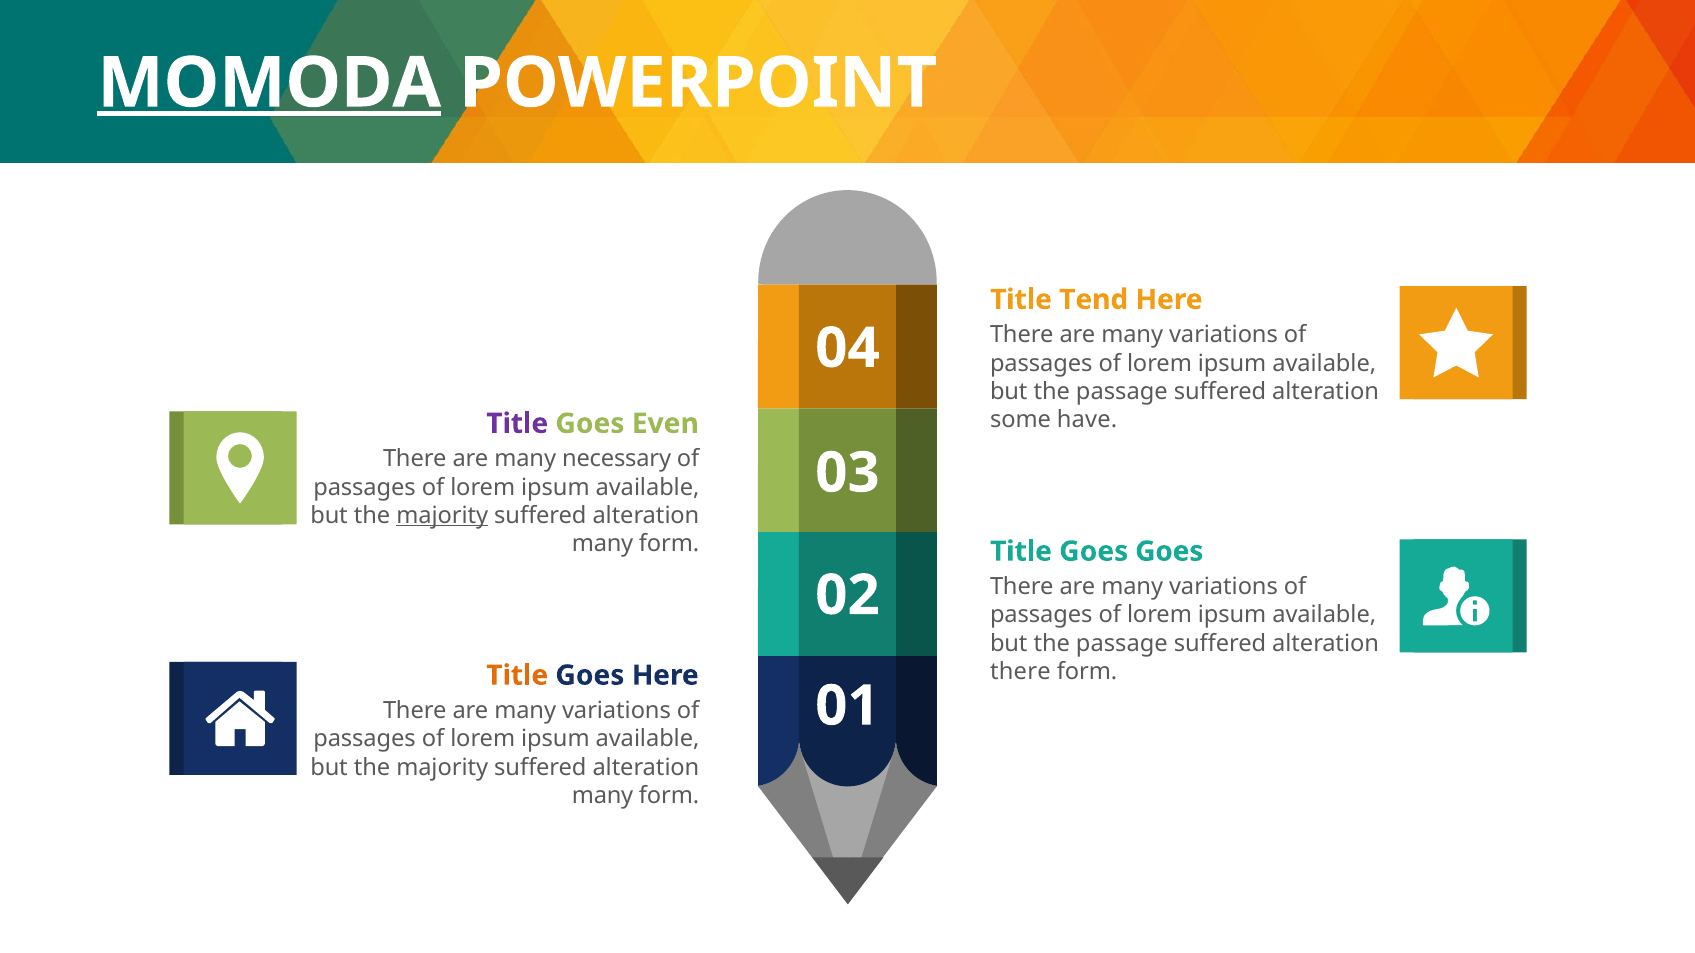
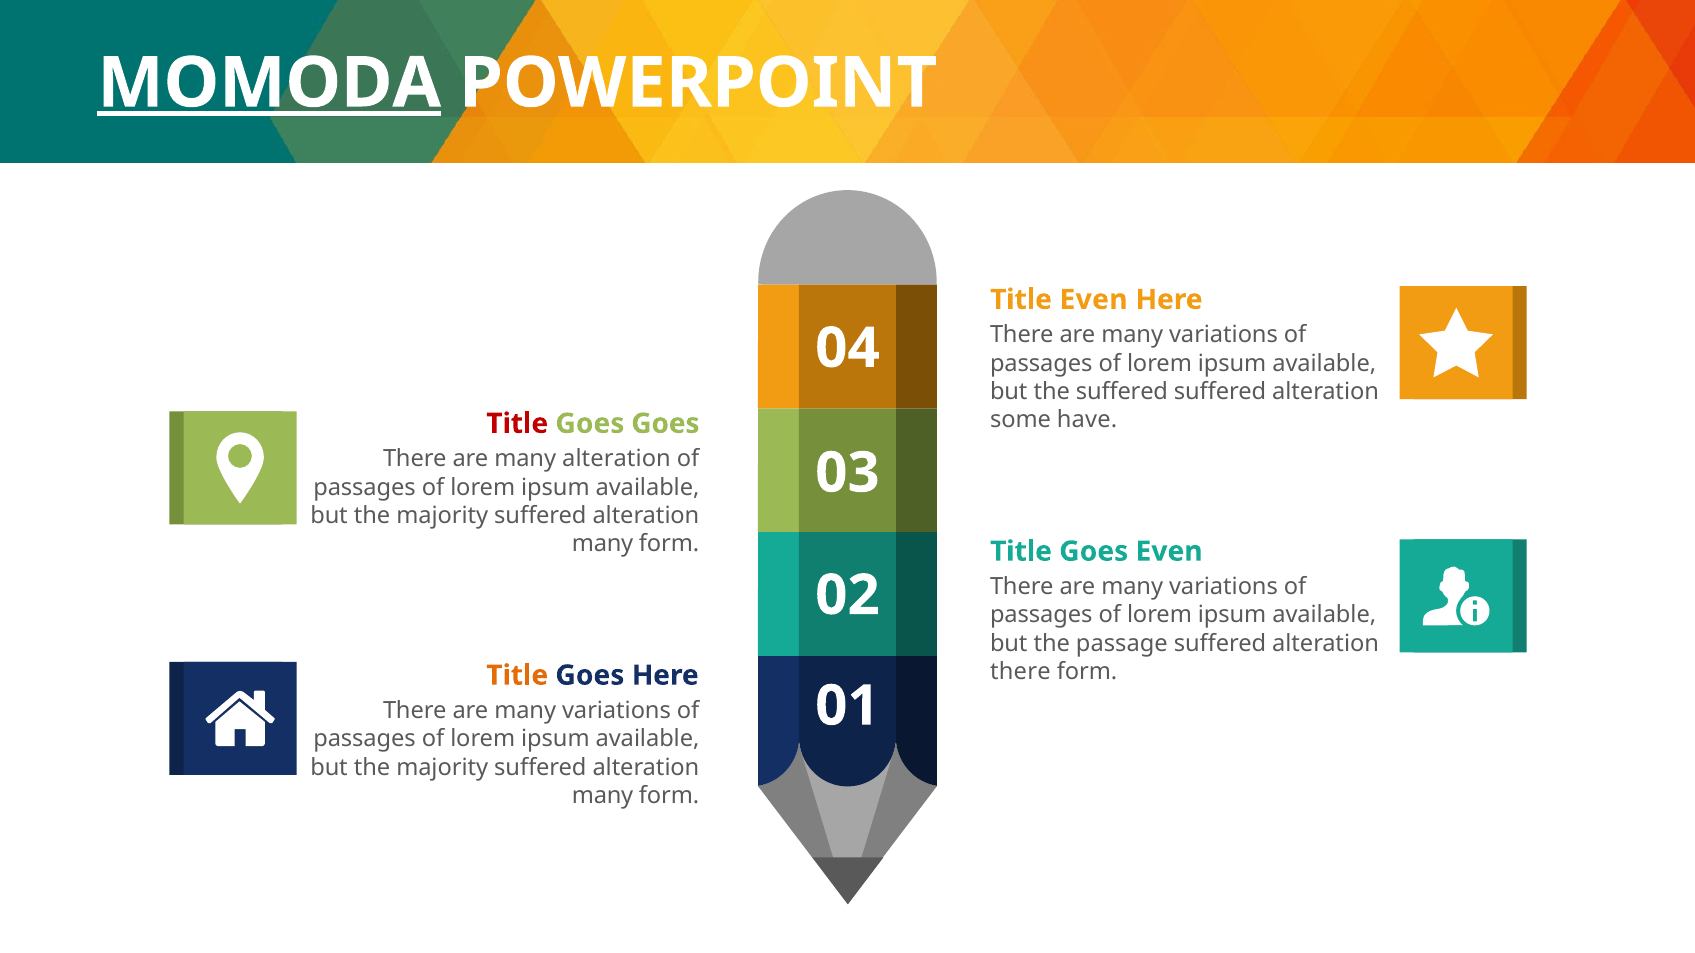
Title Tend: Tend -> Even
passage at (1122, 392): passage -> suffered
Title at (517, 424) colour: purple -> red
Goes Even: Even -> Goes
many necessary: necessary -> alteration
majority at (442, 516) underline: present -> none
Goes Goes: Goes -> Even
